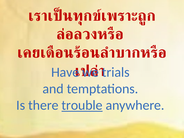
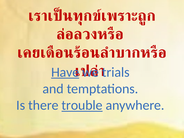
Have underline: none -> present
